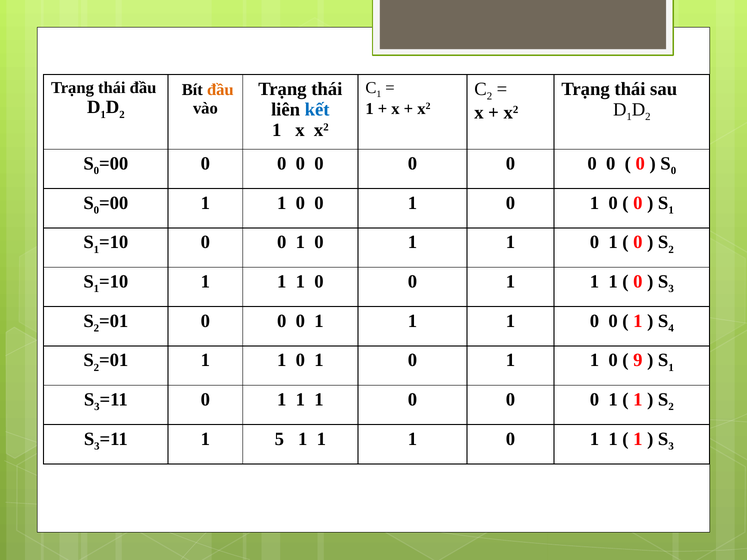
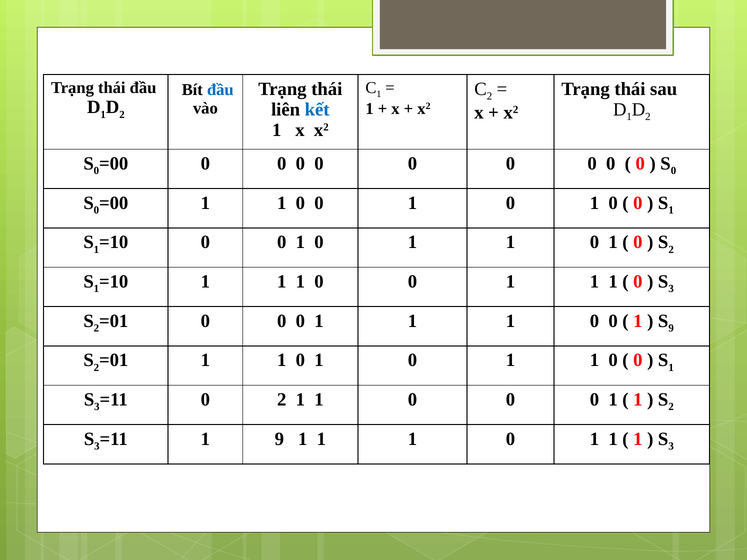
đầu at (220, 90) colour: orange -> blue
4 at (671, 328): 4 -> 9
9 at (638, 360): 9 -> 0
1 at (282, 400): 1 -> 2
1 5: 5 -> 9
